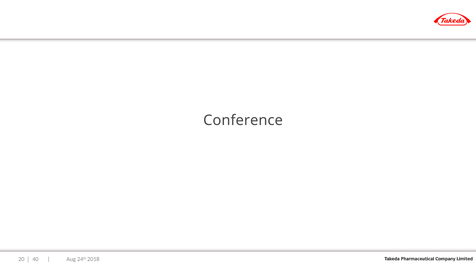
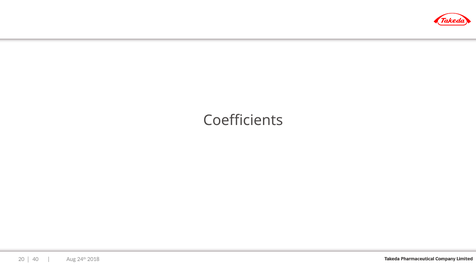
Conference: Conference -> Coefficients
